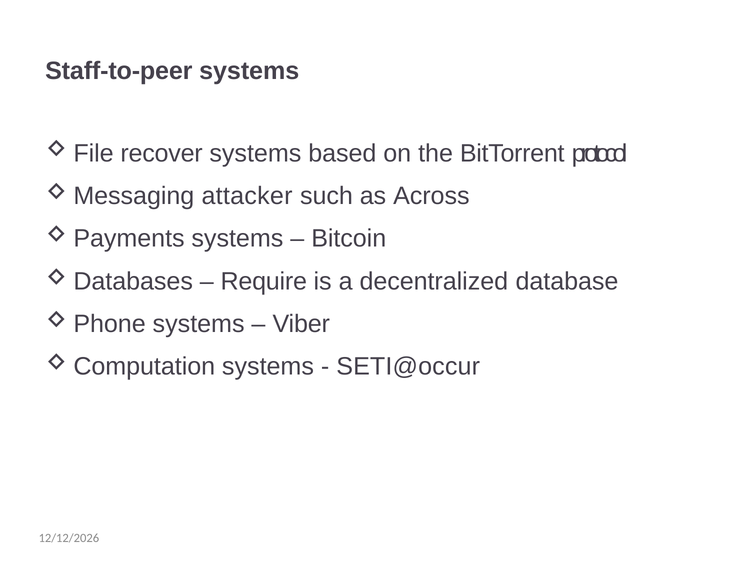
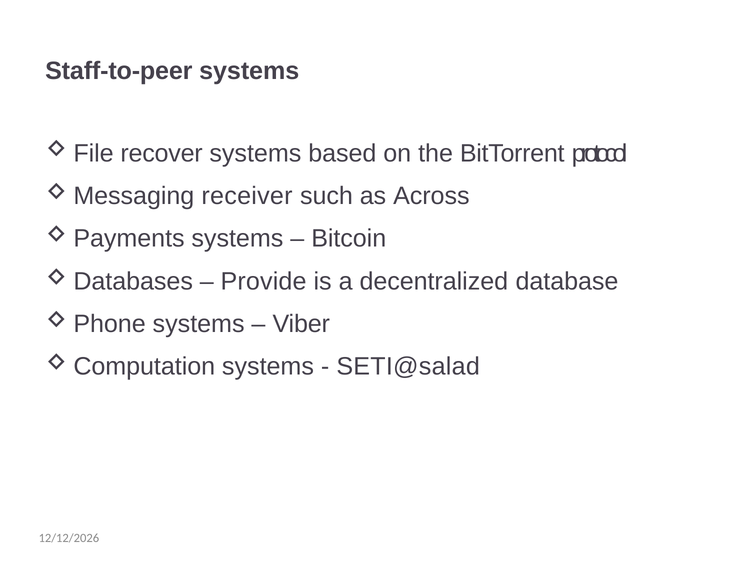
attacker: attacker -> receiver
Require: Require -> Provide
SETI@occur: SETI@occur -> SETI@salad
